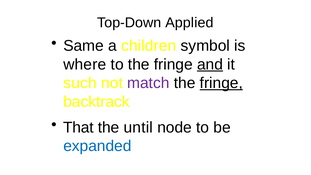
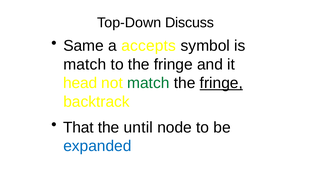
Applied: Applied -> Discuss
children: children -> accepts
where at (85, 64): where -> match
and underline: present -> none
such: such -> head
match at (148, 83) colour: purple -> green
